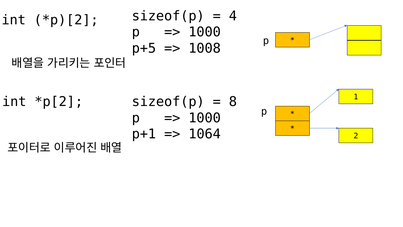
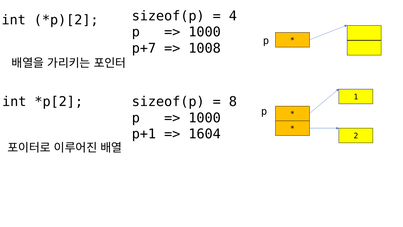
p+5: p+5 -> p+7
1064: 1064 -> 1604
